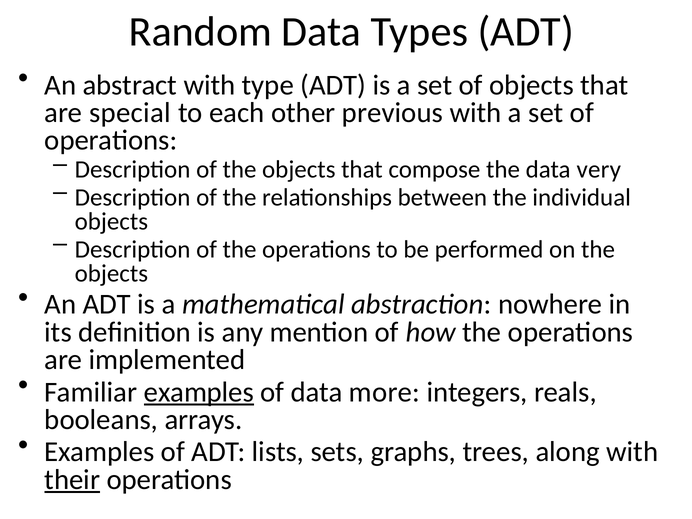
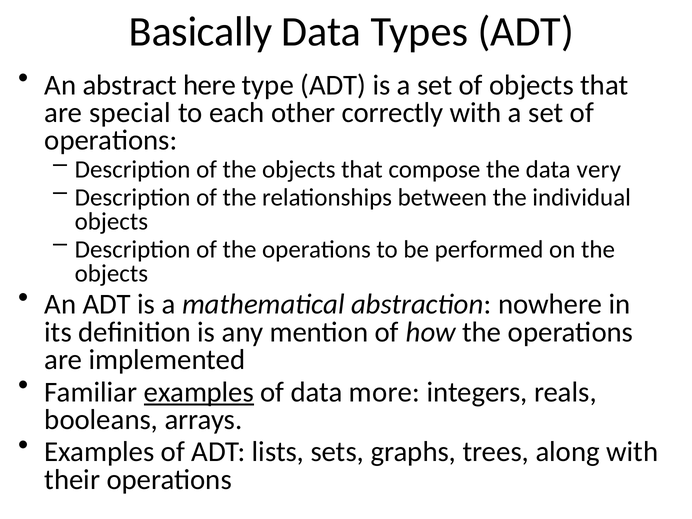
Random: Random -> Basically
abstract with: with -> here
previous: previous -> correctly
their underline: present -> none
